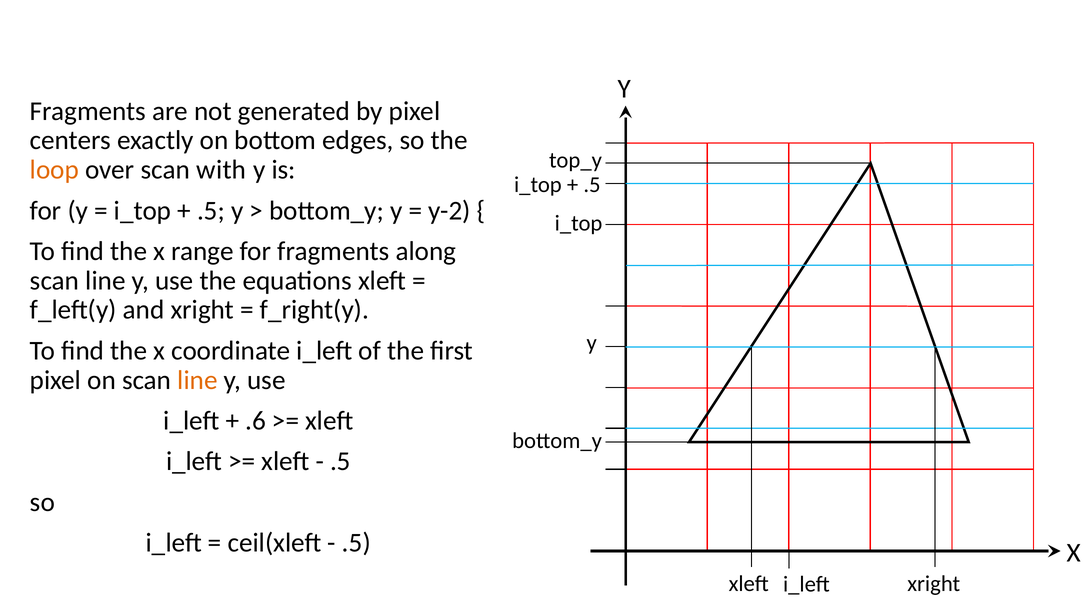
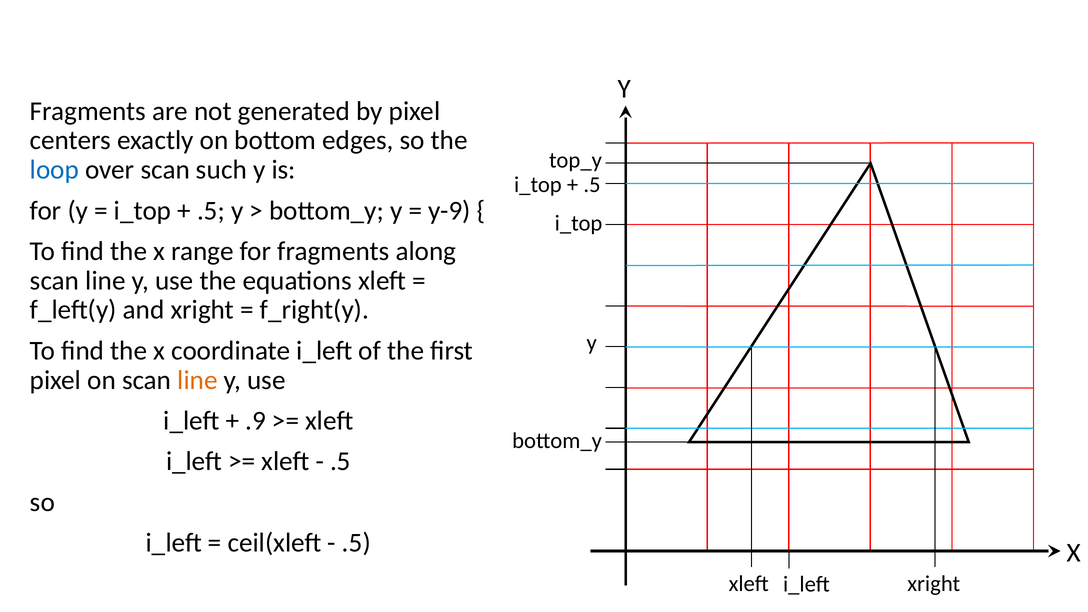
loop colour: orange -> blue
with: with -> such
y-2: y-2 -> y-9
.6: .6 -> .9
